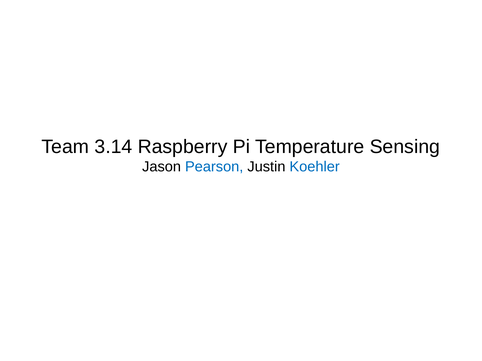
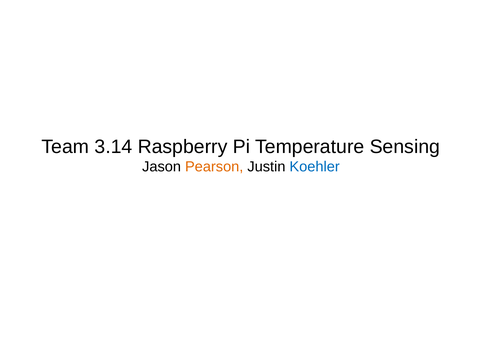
Pearson colour: blue -> orange
